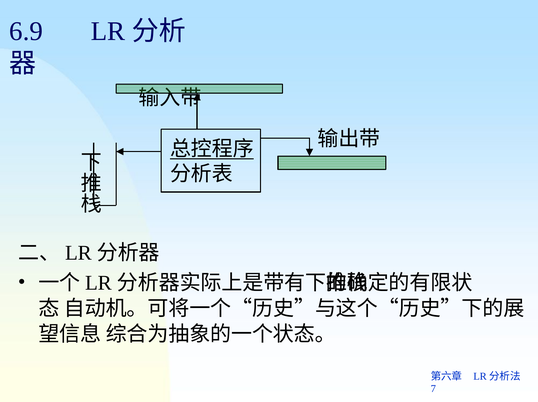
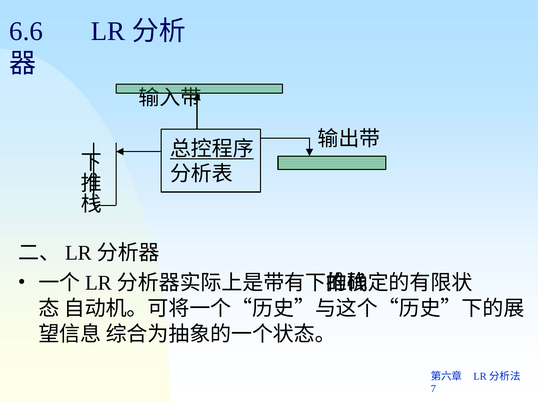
6.9: 6.9 -> 6.6
